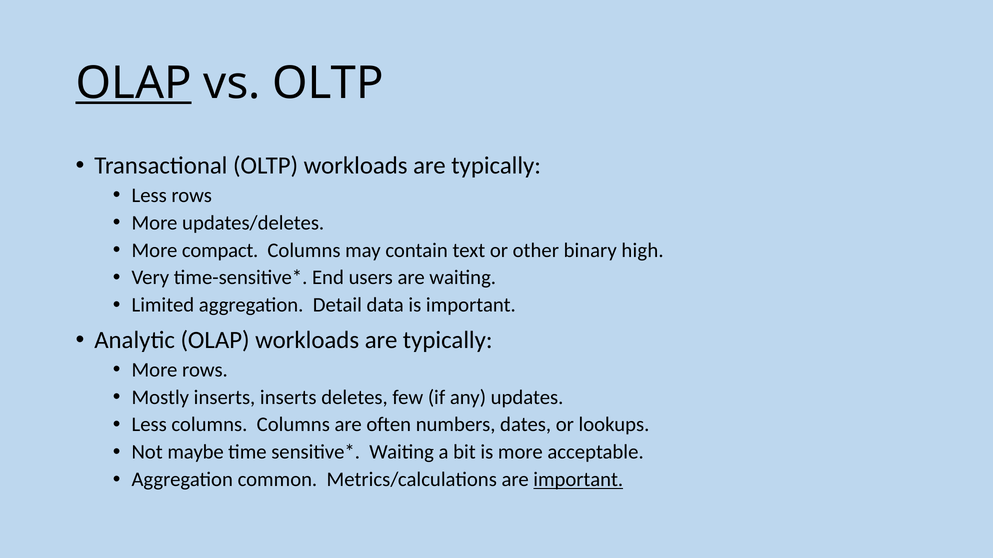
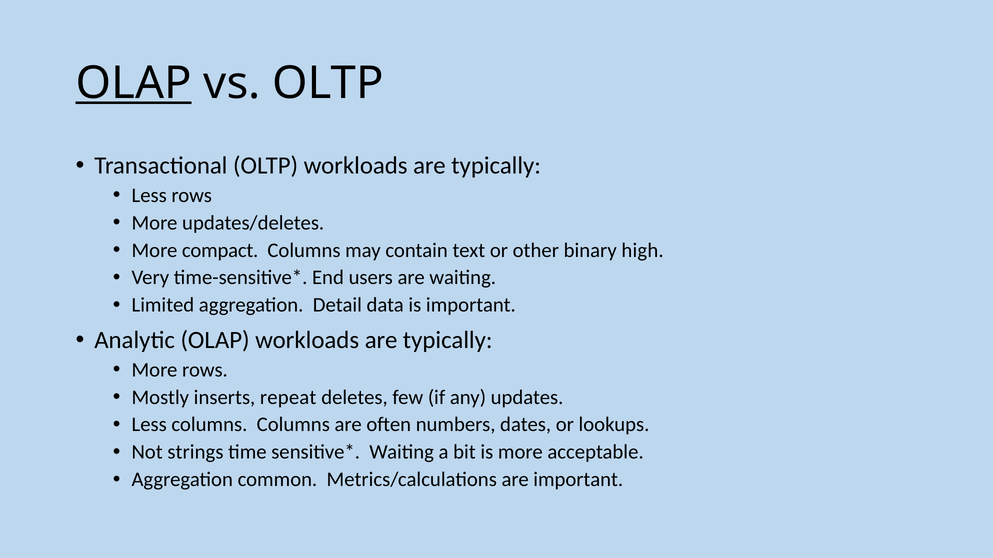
inserts inserts: inserts -> repeat
maybe: maybe -> strings
important at (578, 480) underline: present -> none
